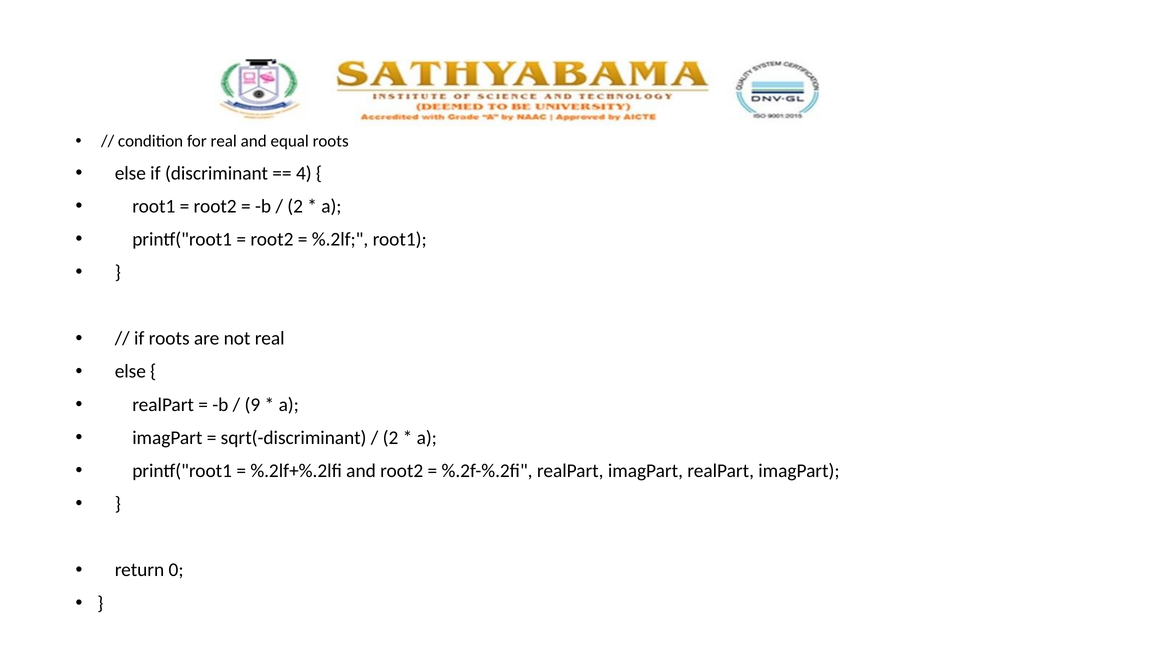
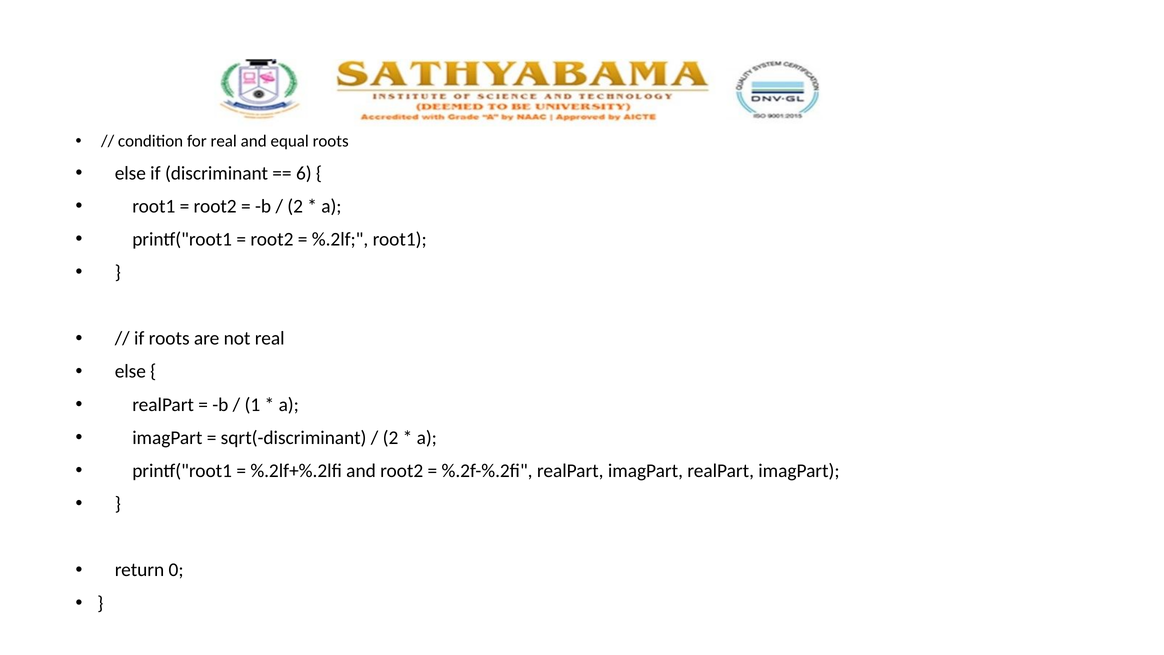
4: 4 -> 6
9: 9 -> 1
